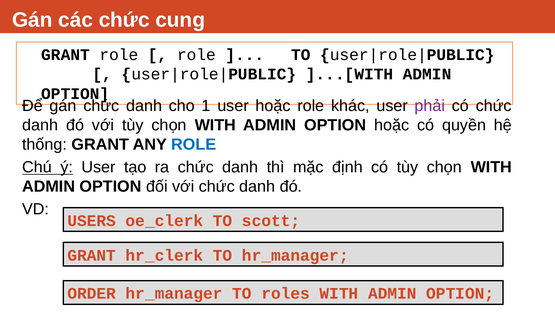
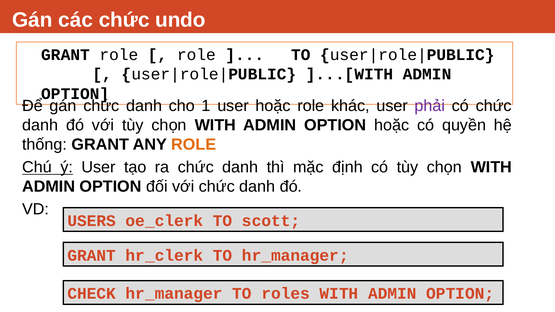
cung: cung -> undo
ROLE at (194, 145) colour: blue -> orange
ORDER: ORDER -> CHECK
